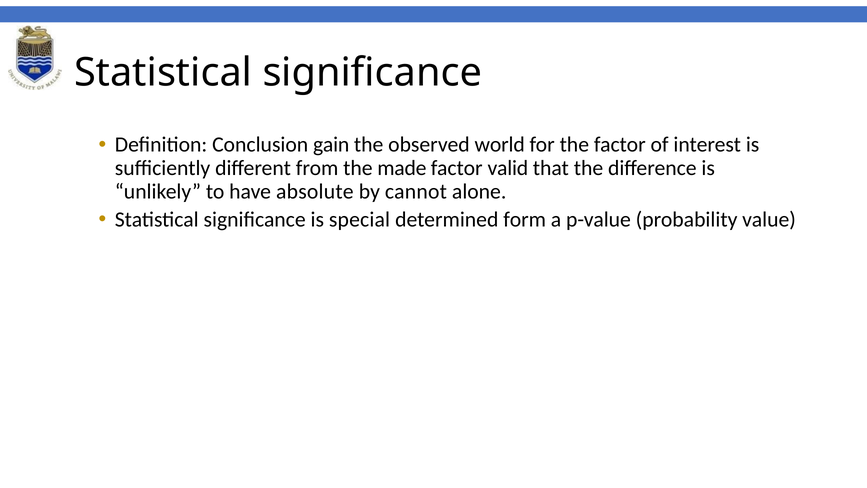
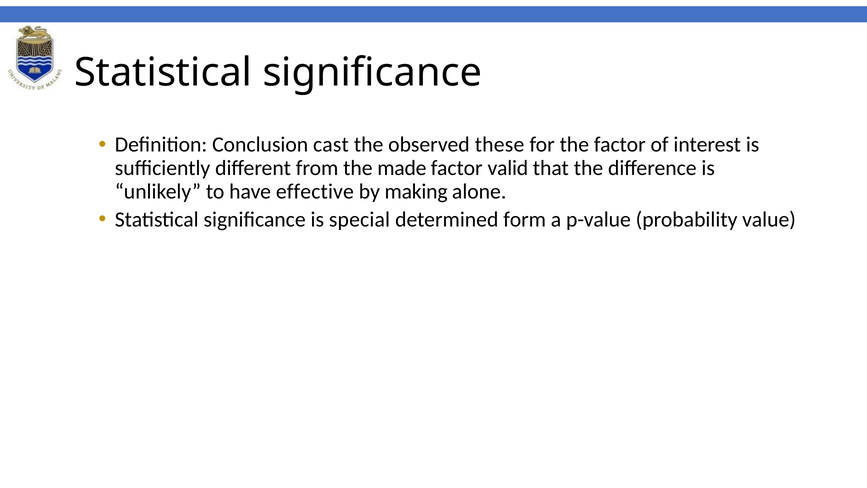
gain: gain -> cast
world: world -> these
absolute: absolute -> effective
cannot: cannot -> making
